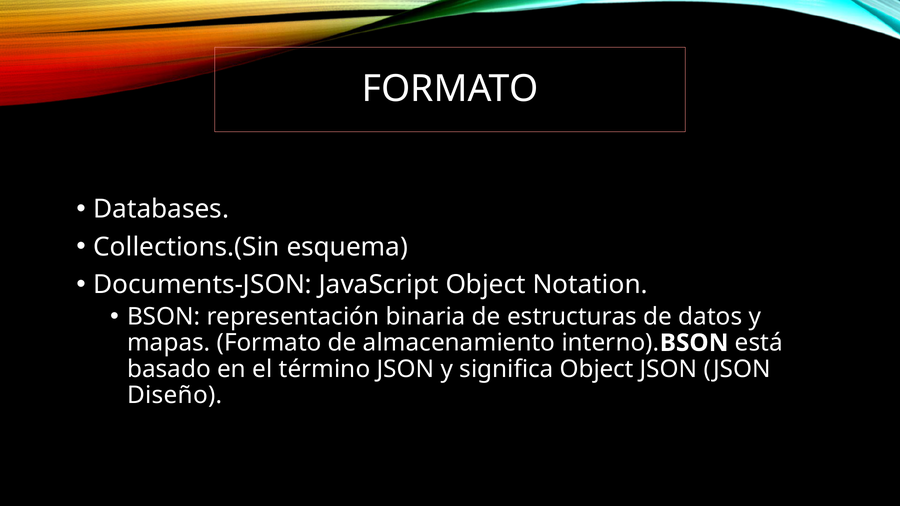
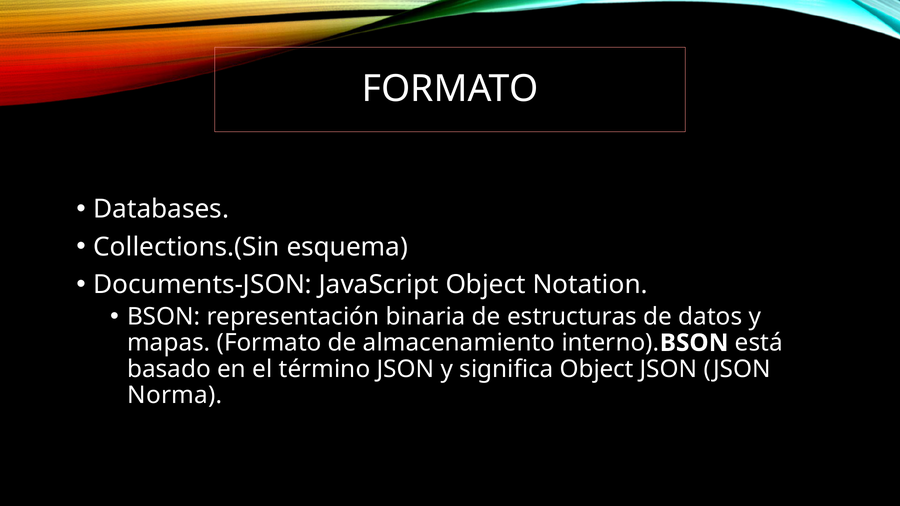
Diseño: Diseño -> Norma
